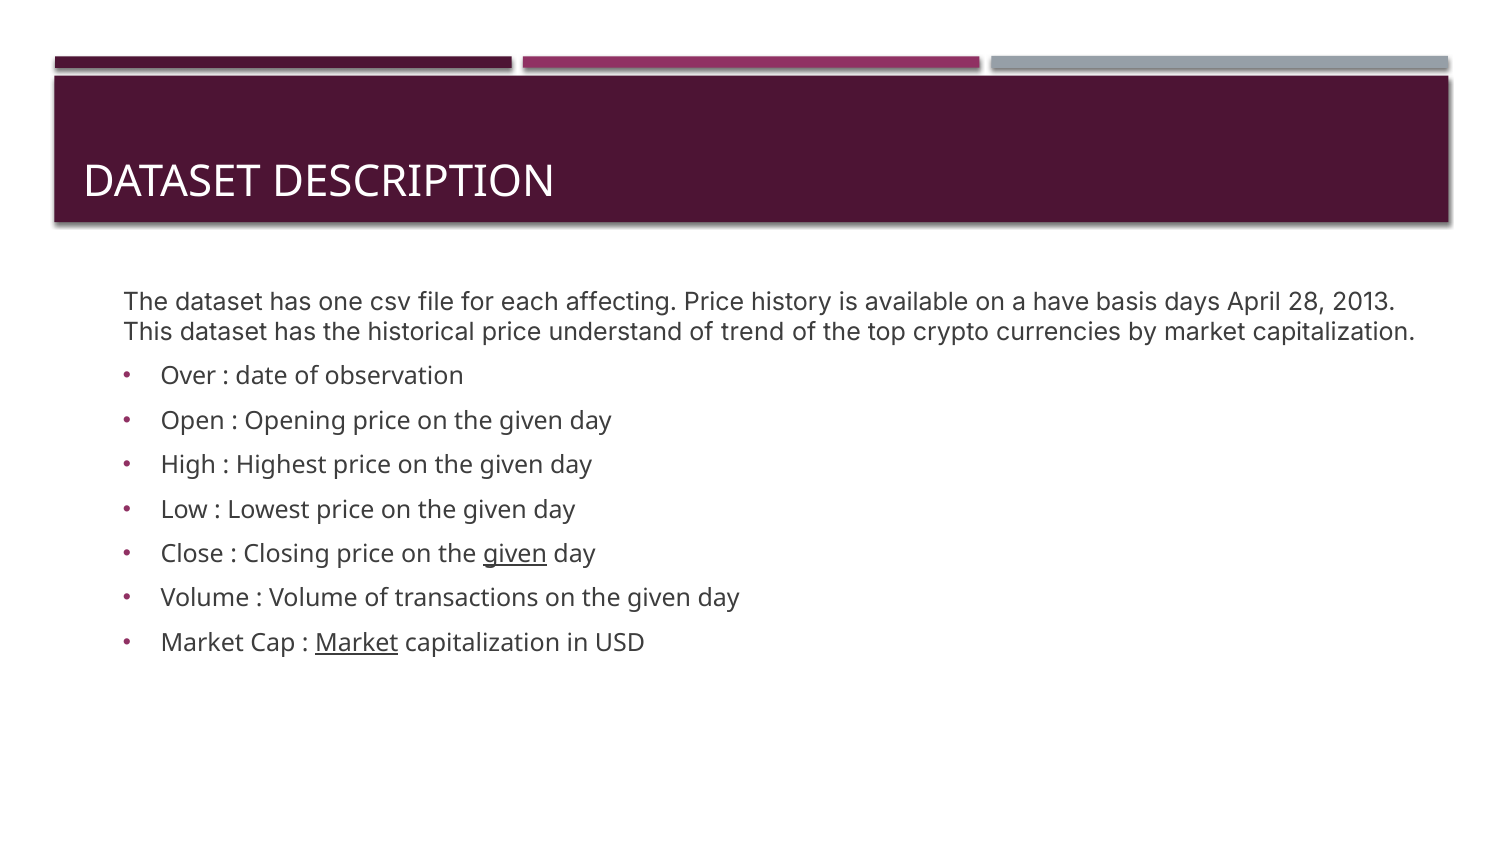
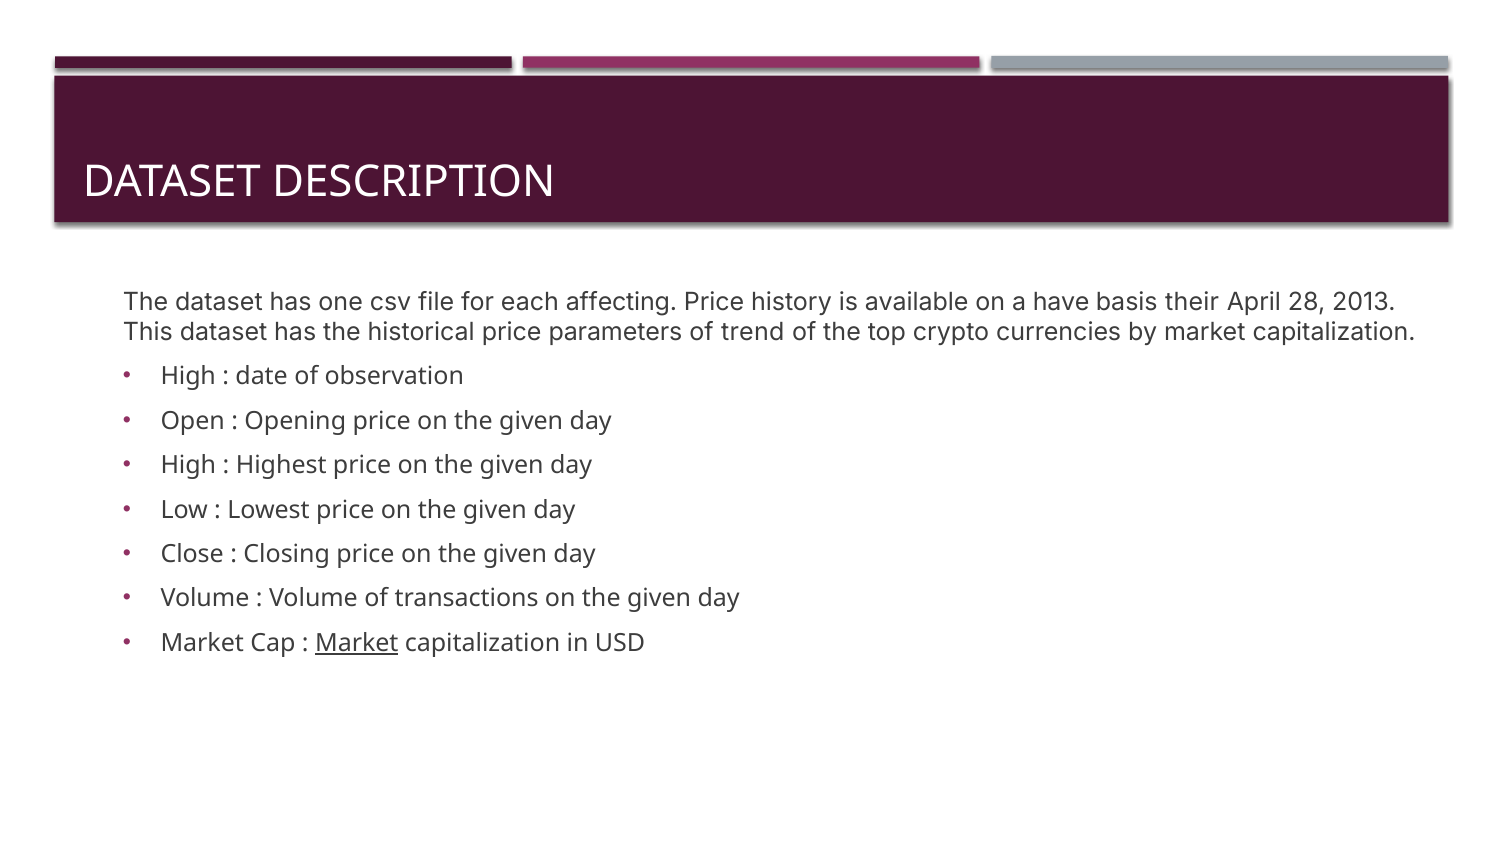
days: days -> their
understand: understand -> parameters
Over at (188, 377): Over -> High
given at (515, 555) underline: present -> none
